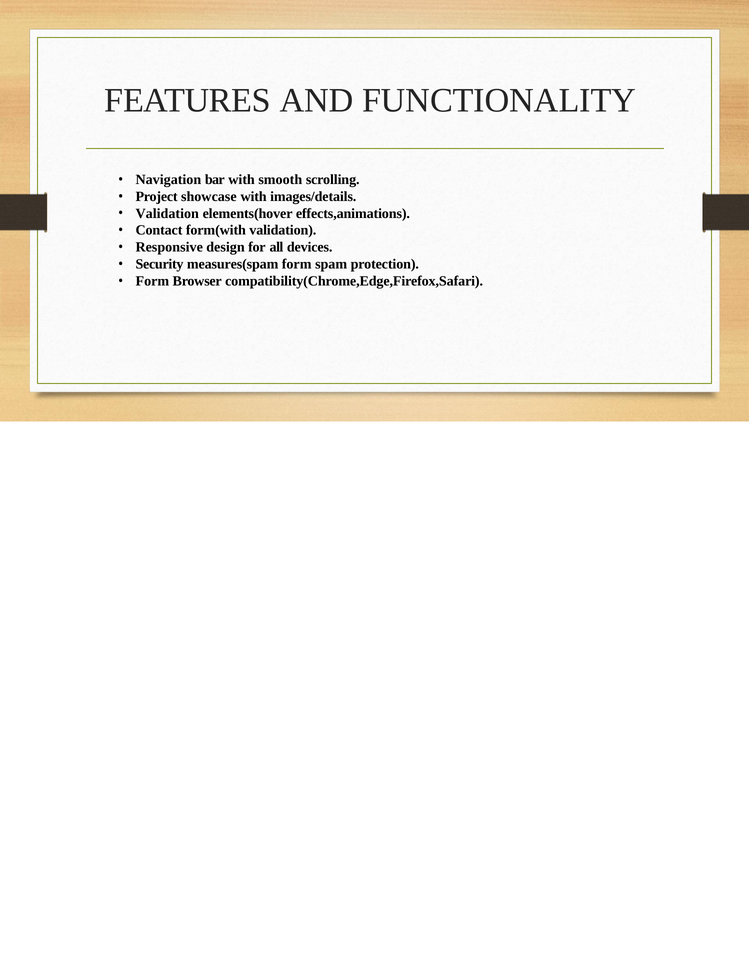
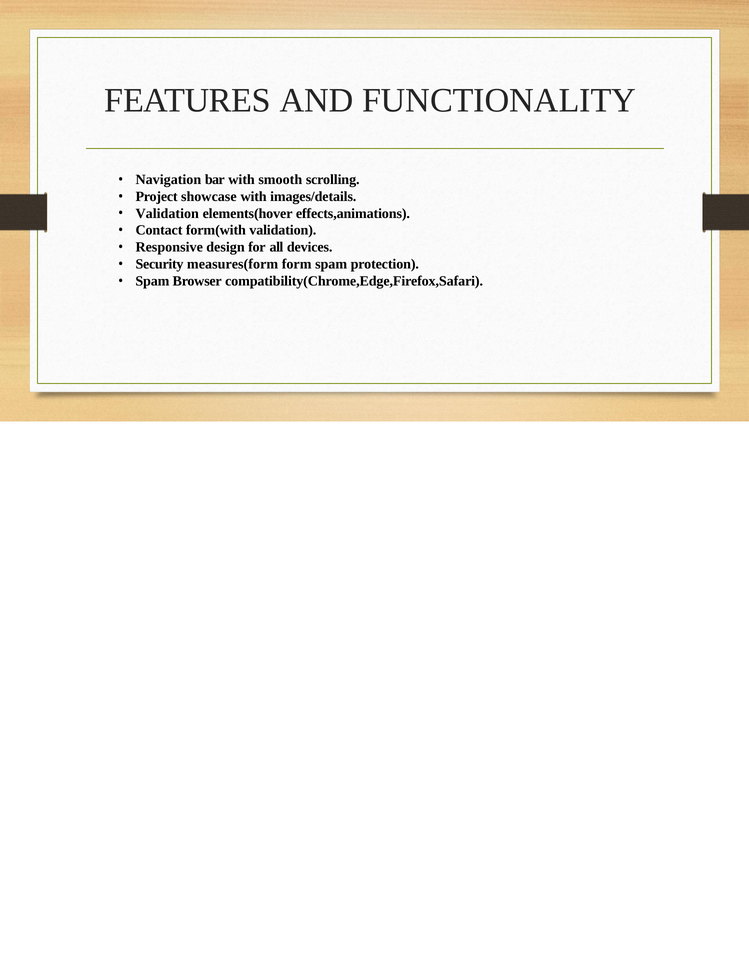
measures(spam: measures(spam -> measures(form
Form at (152, 281): Form -> Spam
